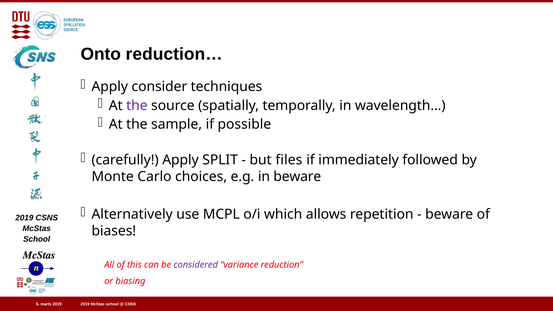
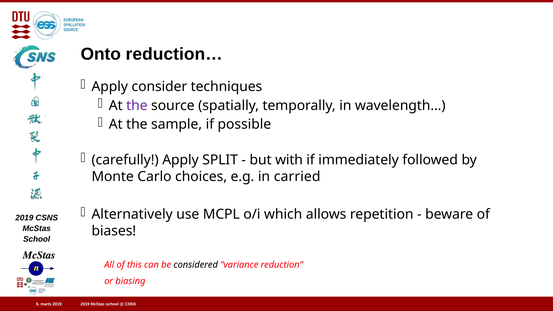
files: files -> with
in beware: beware -> carried
considered colour: purple -> black
